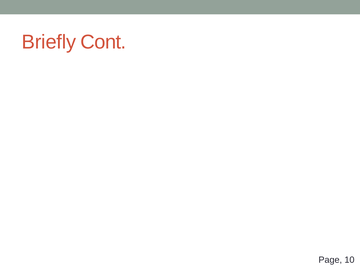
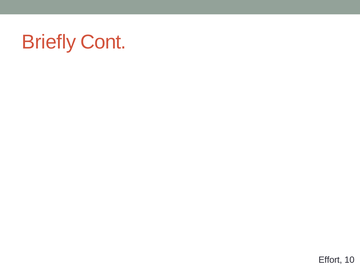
Page: Page -> Effort
